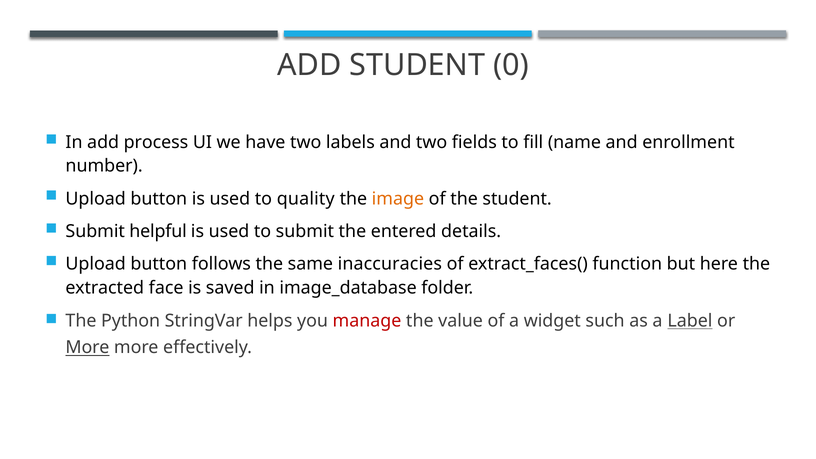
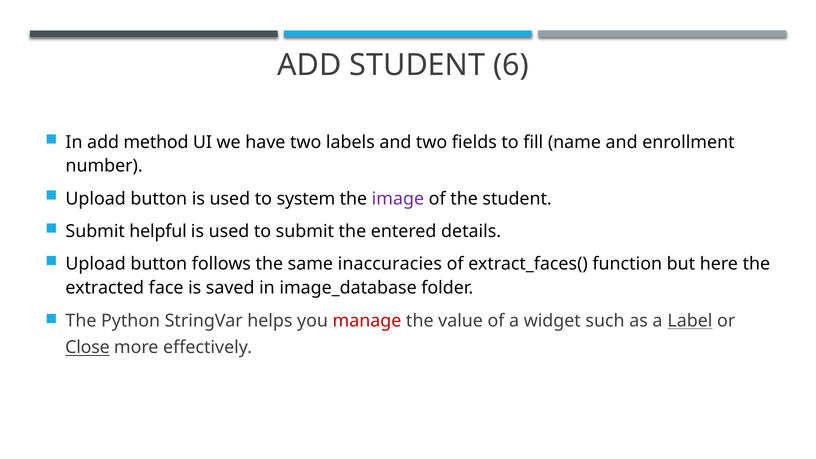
0: 0 -> 6
process: process -> method
quality: quality -> system
image colour: orange -> purple
More at (87, 347): More -> Close
